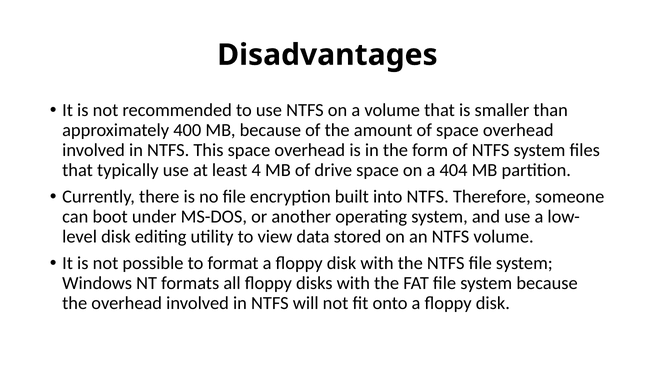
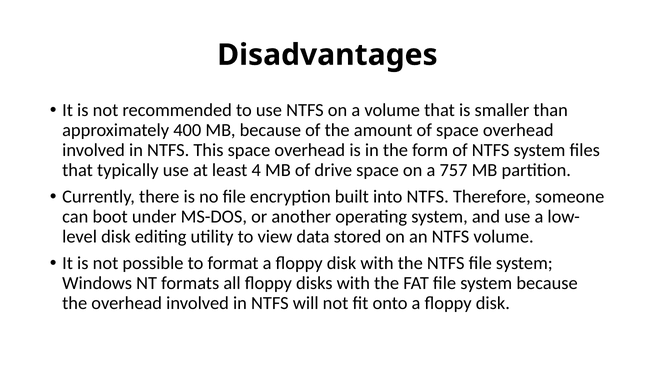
404: 404 -> 757
